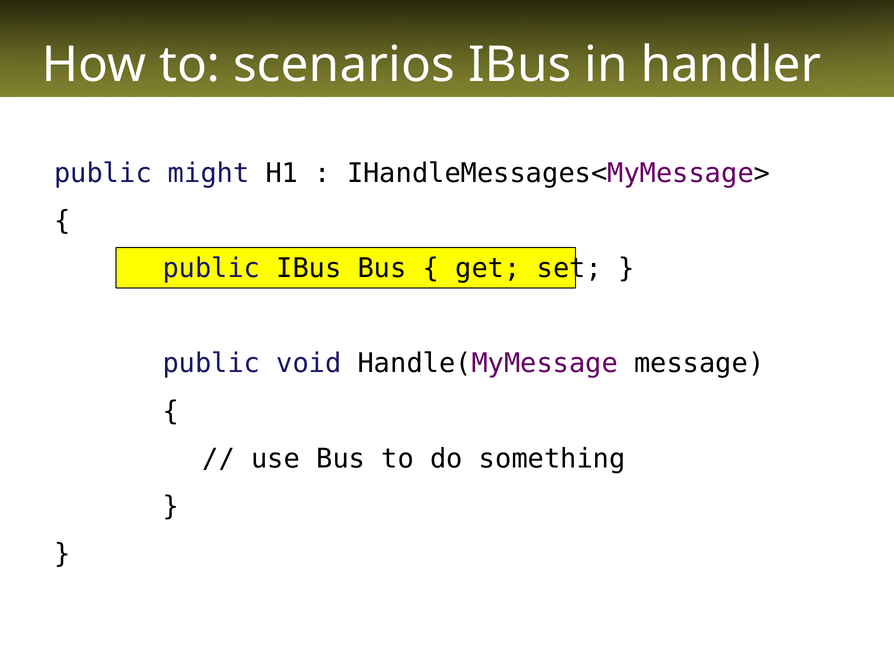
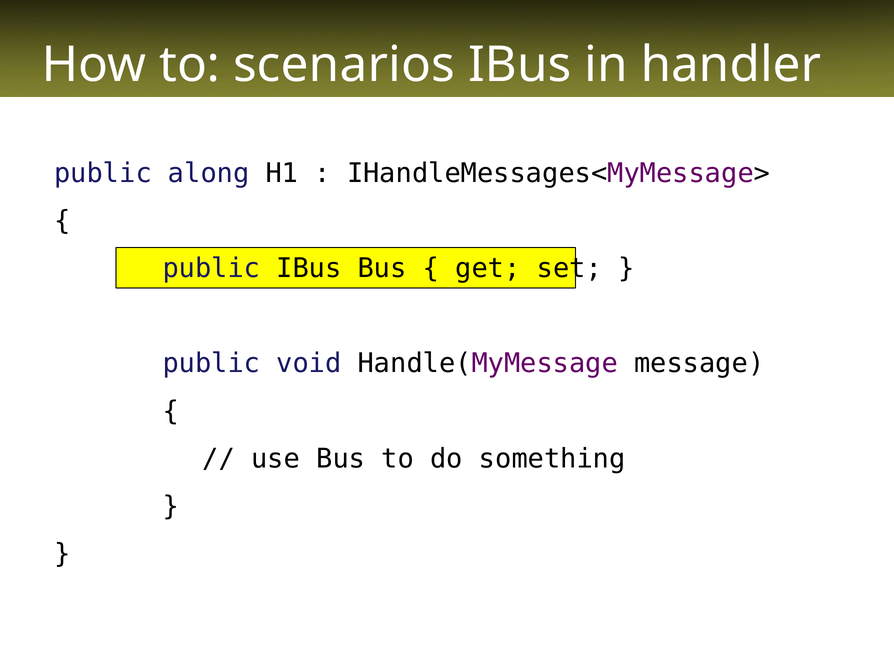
might: might -> along
